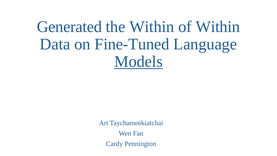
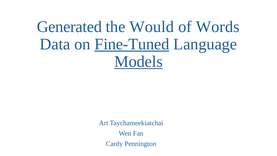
the Within: Within -> Would
of Within: Within -> Words
Fine-Tuned underline: none -> present
